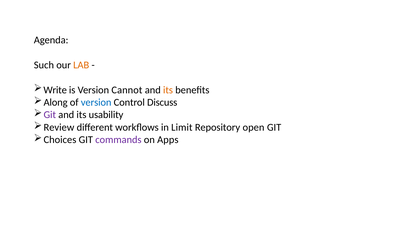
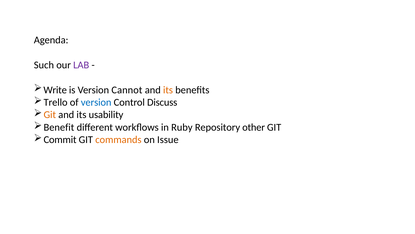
LAB colour: orange -> purple
Along: Along -> Trello
Git at (50, 115) colour: purple -> orange
Review: Review -> Benefit
Limit: Limit -> Ruby
open: open -> other
Choices: Choices -> Commit
commands colour: purple -> orange
Apps: Apps -> Issue
